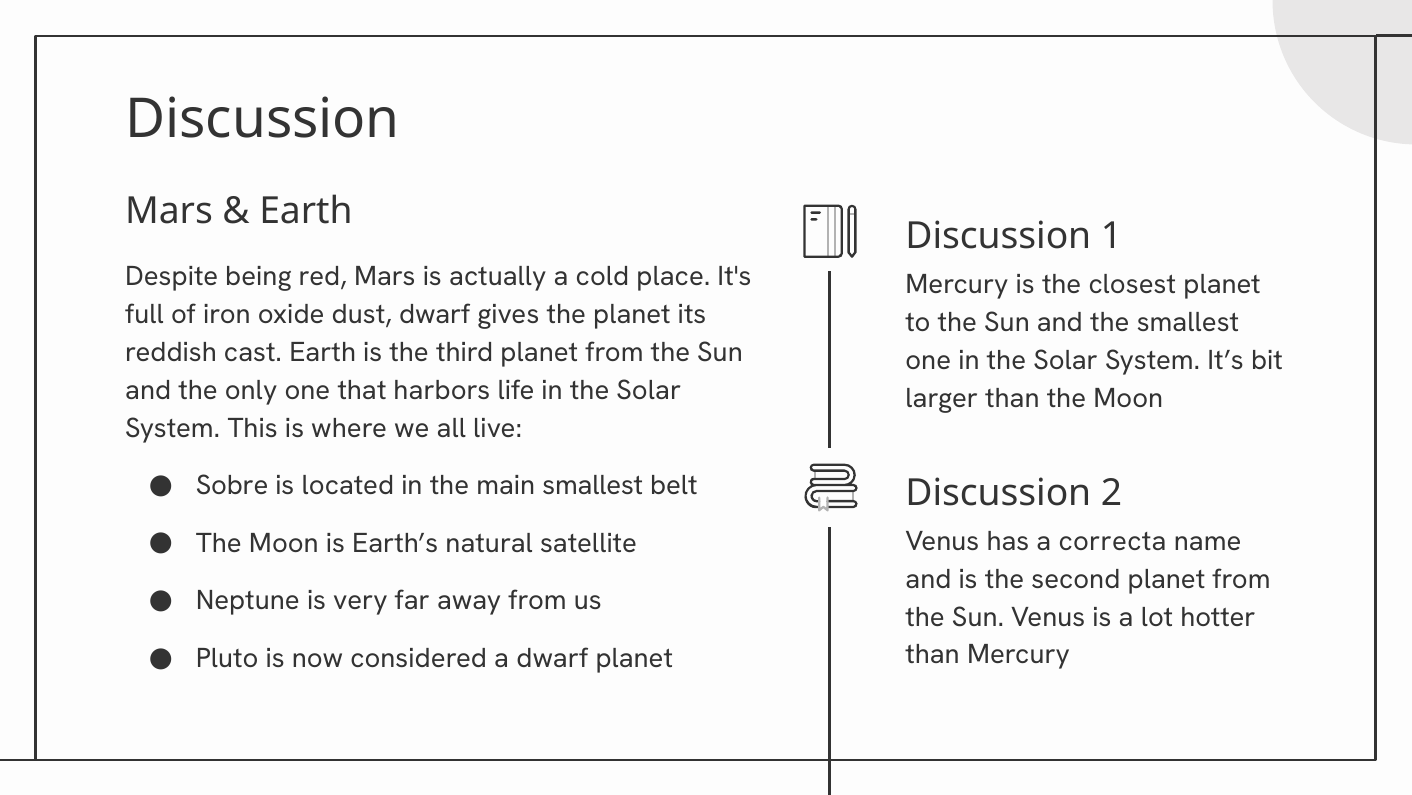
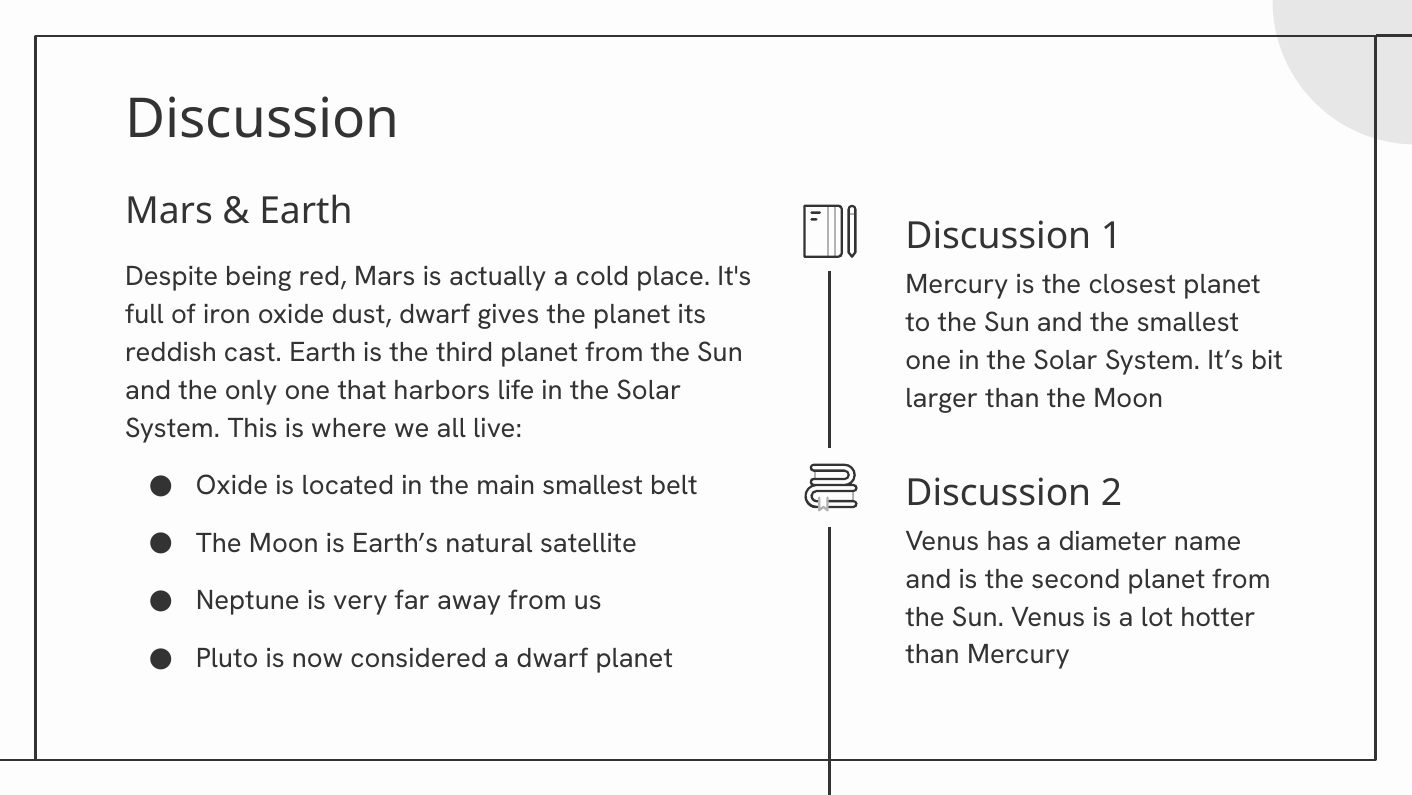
Sobre at (232, 485): Sobre -> Oxide
correcta: correcta -> diameter
